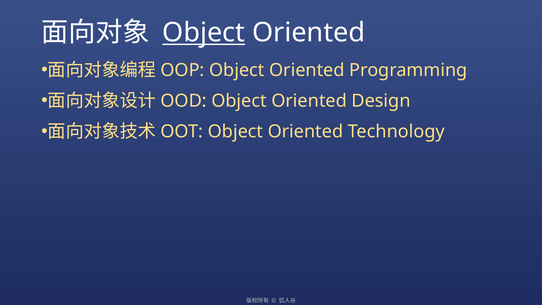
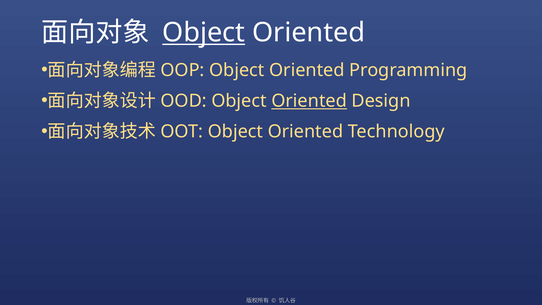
Oriented at (309, 101) underline: none -> present
